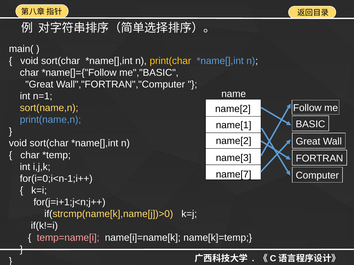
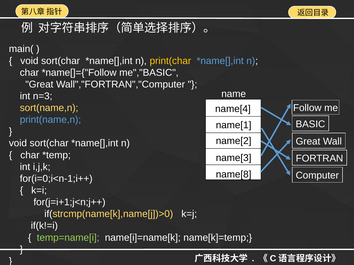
n=1: n=1 -> n=3
name[2 at (233, 109): name[2 -> name[4
name[7: name[7 -> name[8
temp=name[i colour: pink -> light green
